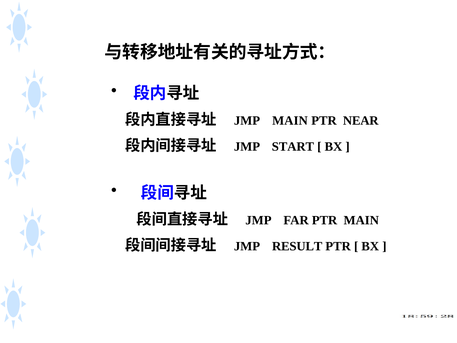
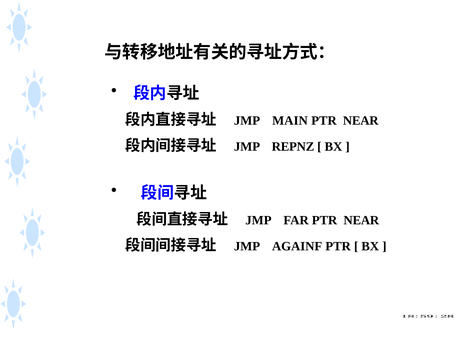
START: START -> REPNZ
FAR PTR MAIN: MAIN -> NEAR
RESULT: RESULT -> AGAINF
